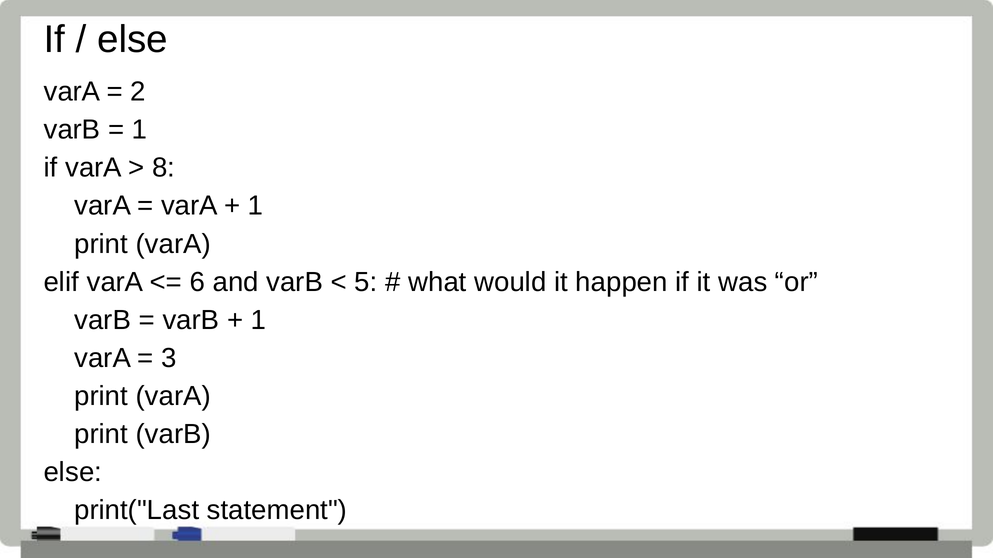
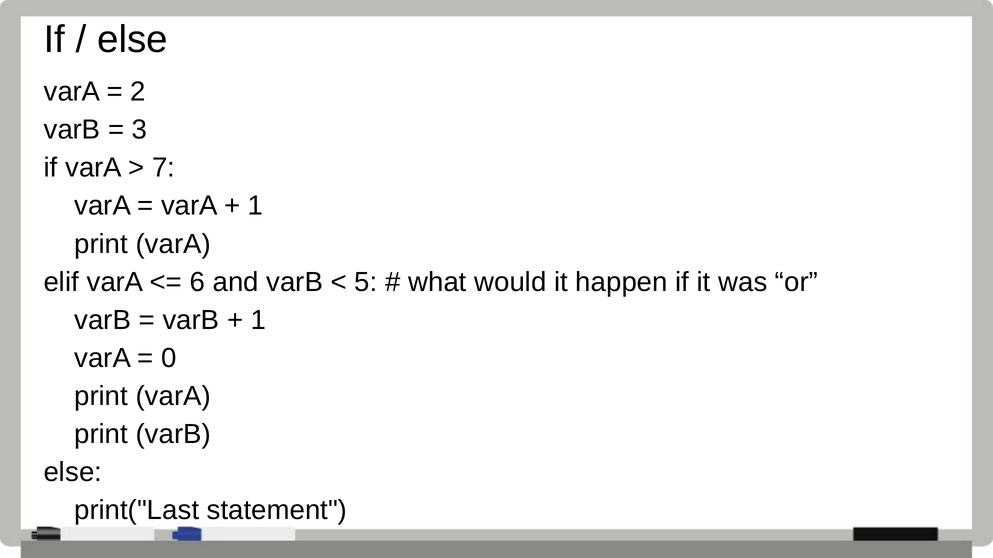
1 at (140, 130): 1 -> 3
8: 8 -> 7
3: 3 -> 0
